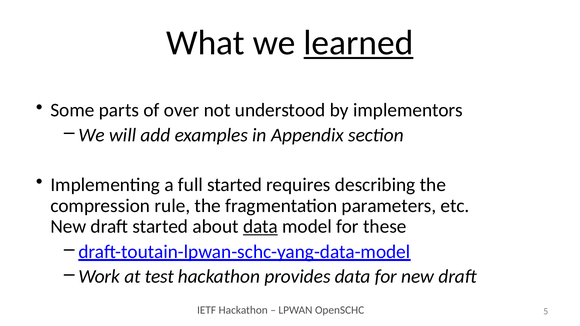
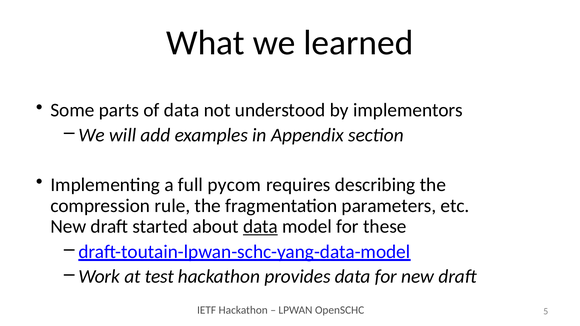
learned underline: present -> none
of over: over -> data
full started: started -> pycom
